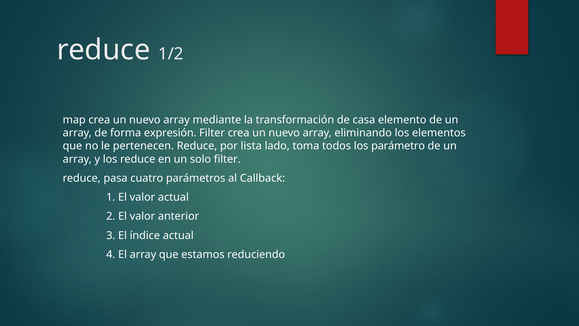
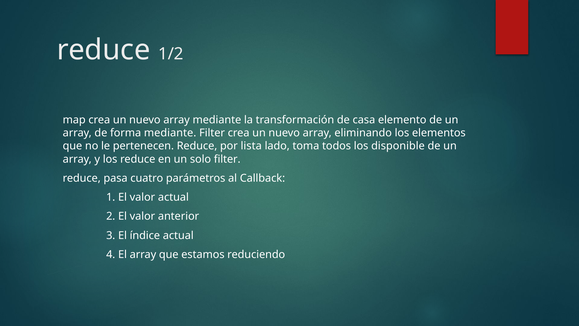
forma expresión: expresión -> mediante
parámetro: parámetro -> disponible
